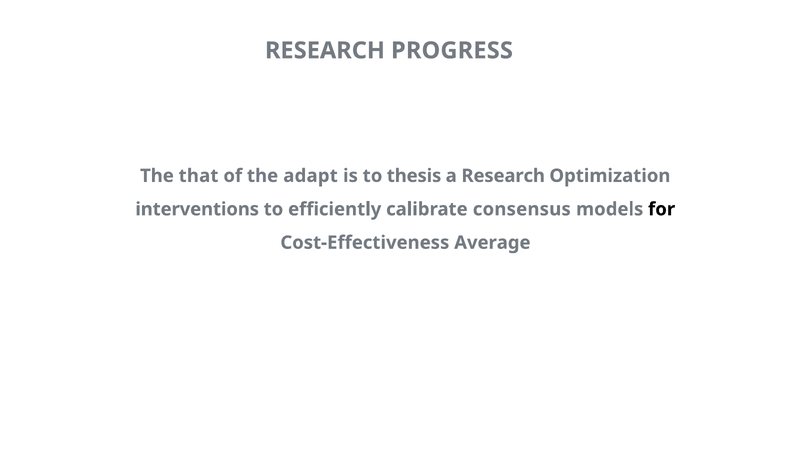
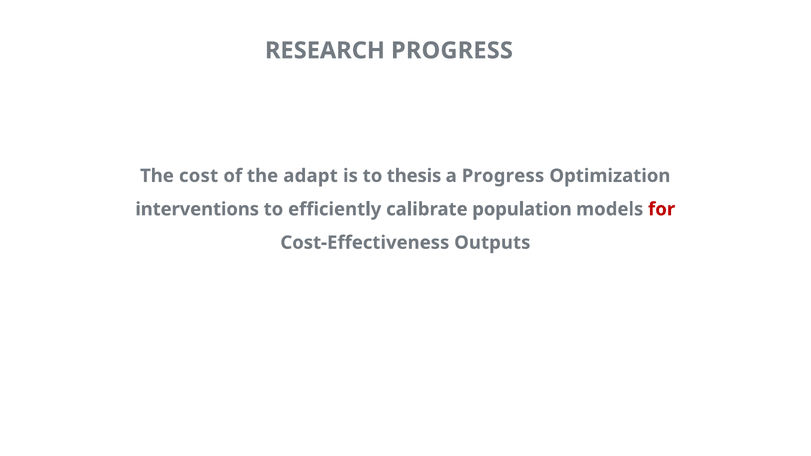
that: that -> cost
a Research: Research -> Progress
consensus: consensus -> population
for colour: black -> red
Average: Average -> Outputs
